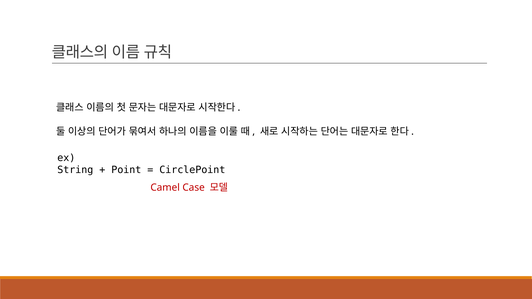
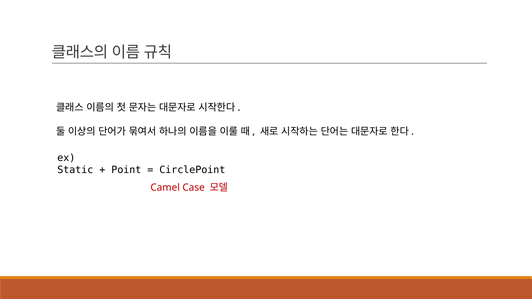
String: String -> Static
